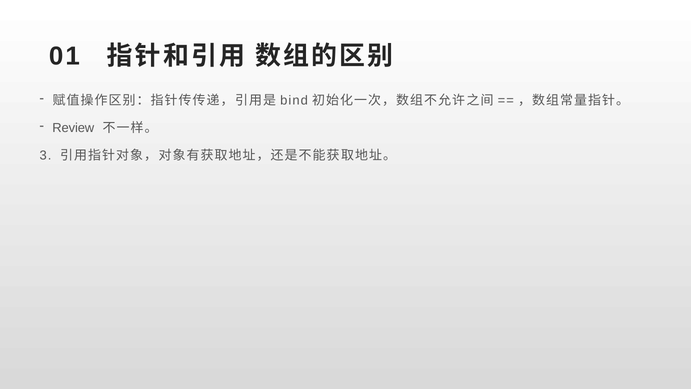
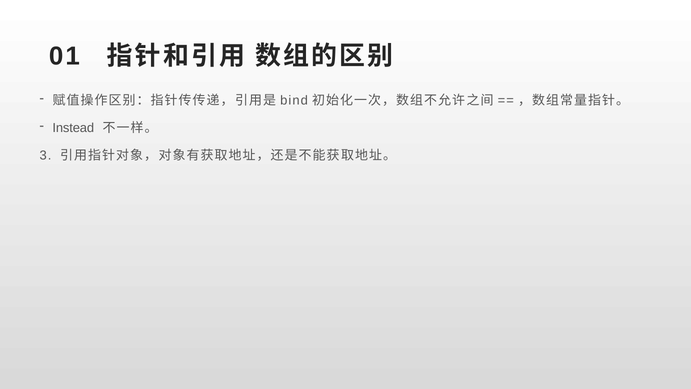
Review: Review -> Instead
